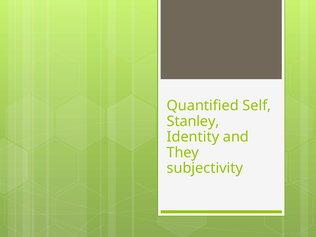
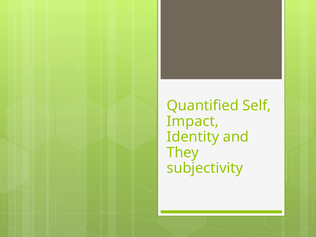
Stanley: Stanley -> Impact
